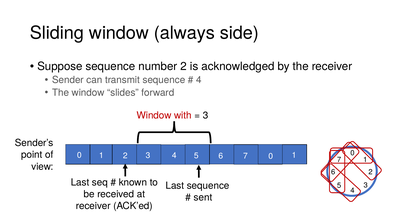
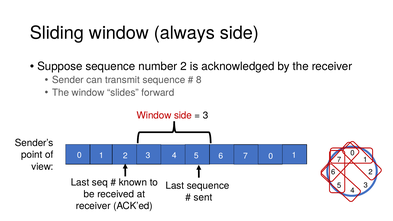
4 at (199, 80): 4 -> 8
Window with: with -> side
